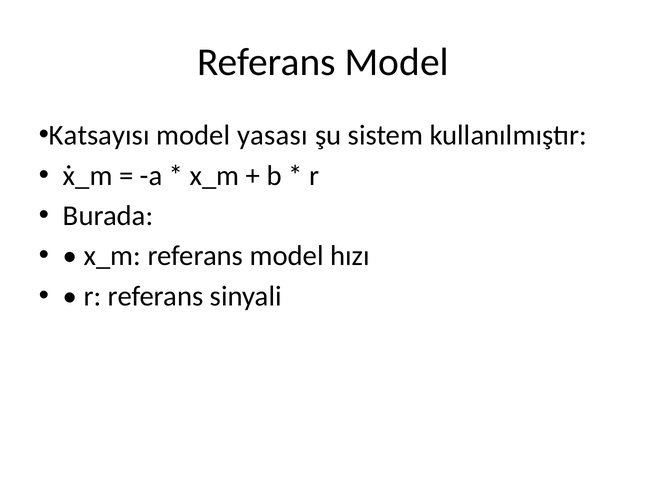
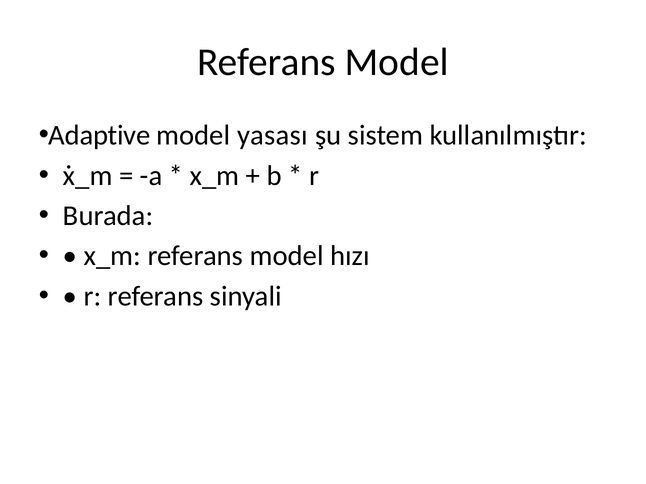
Katsayısı: Katsayısı -> Adaptive
